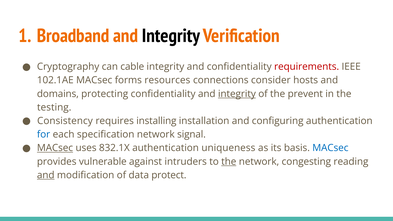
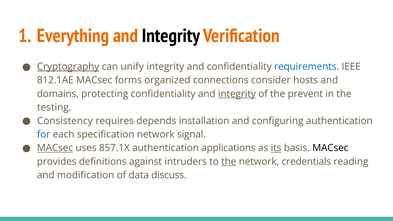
Broadband: Broadband -> Everything
Cryptography underline: none -> present
cable: cable -> unify
requirements colour: red -> blue
102.1AE: 102.1AE -> 812.1AE
resources: resources -> organized
installing: installing -> depends
832.1X: 832.1X -> 857.1X
uniqueness: uniqueness -> applications
its underline: none -> present
MACsec at (330, 148) colour: blue -> black
vulnerable: vulnerable -> definitions
congesting: congesting -> credentials
and at (46, 175) underline: present -> none
protect: protect -> discuss
